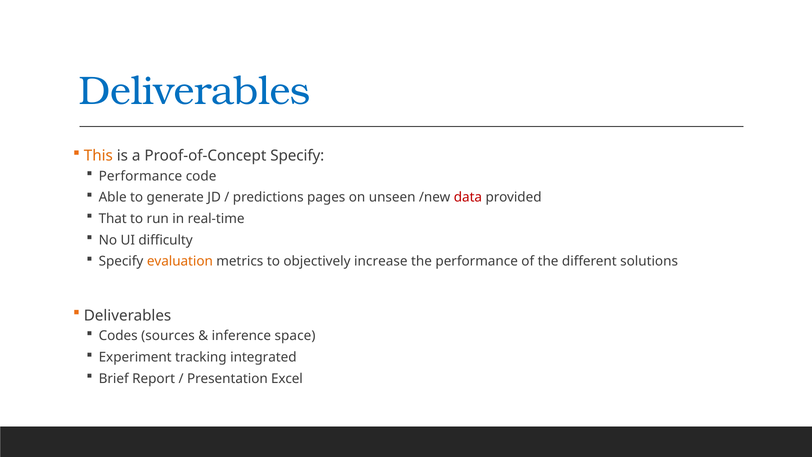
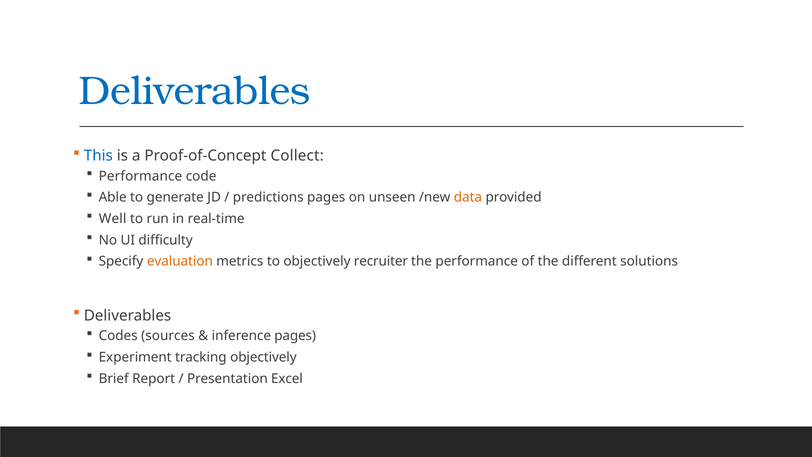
This colour: orange -> blue
Proof-of-Concept Specify: Specify -> Collect
data colour: red -> orange
That: That -> Well
increase: increase -> recruiter
inference space: space -> pages
tracking integrated: integrated -> objectively
